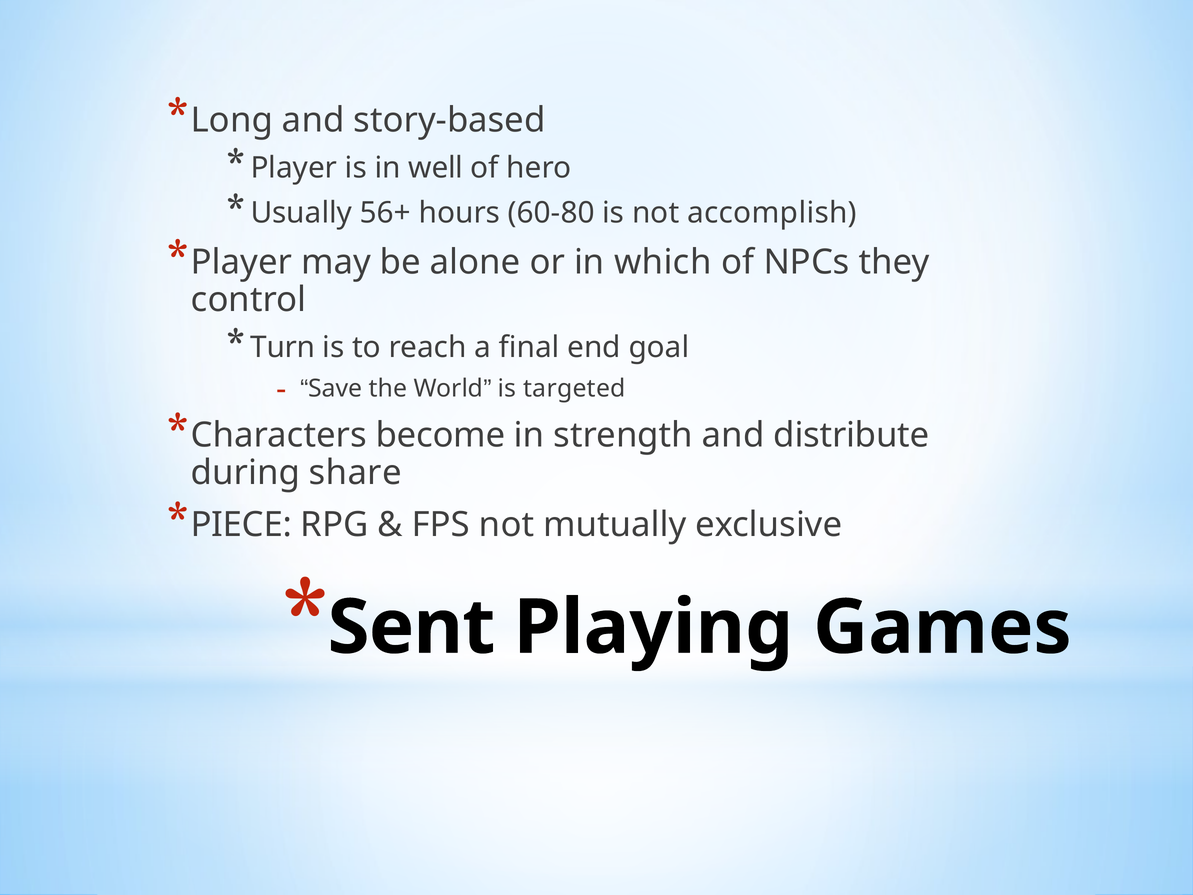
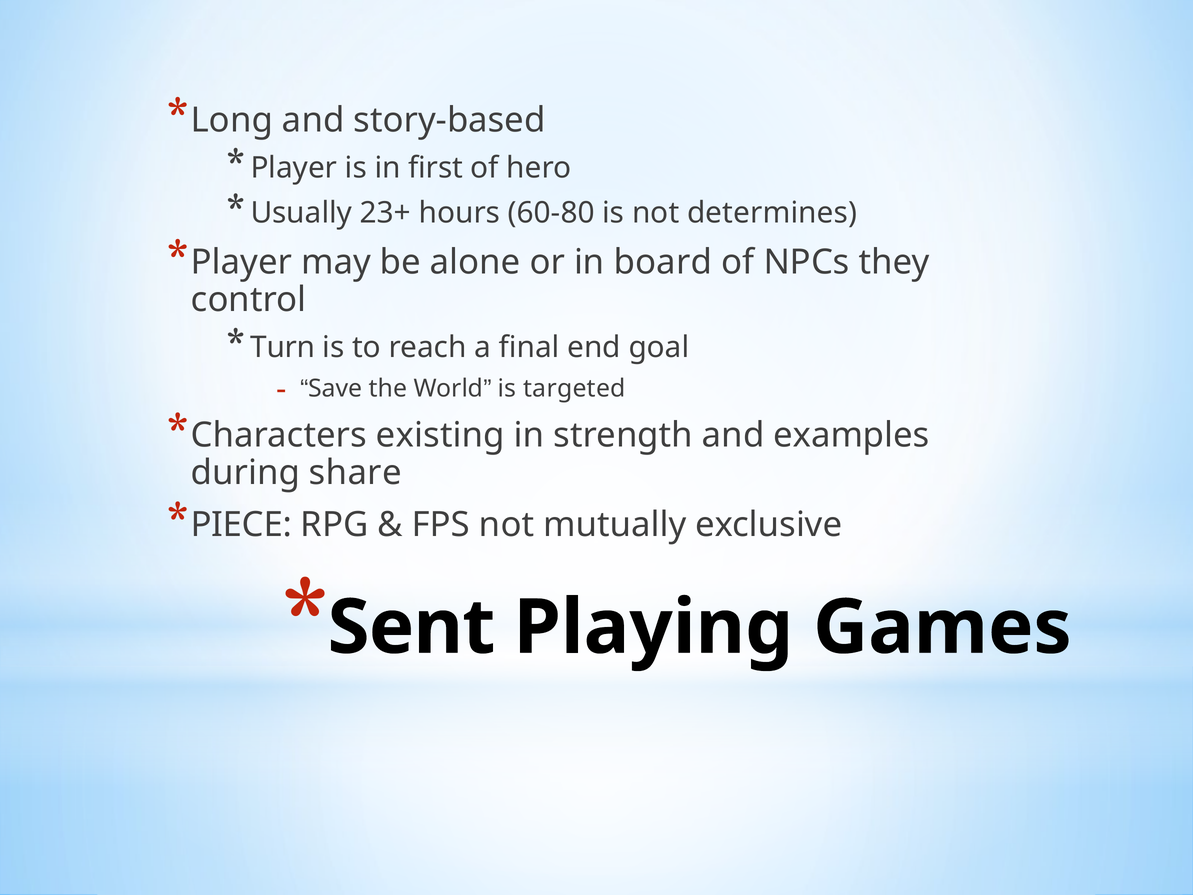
well: well -> first
56+: 56+ -> 23+
accomplish: accomplish -> determines
which: which -> board
become: become -> existing
distribute: distribute -> examples
